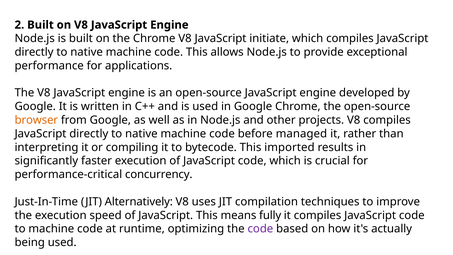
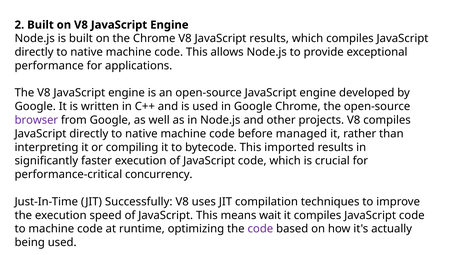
JavaScript initiate: initiate -> results
browser colour: orange -> purple
Alternatively: Alternatively -> Successfully
fully: fully -> wait
